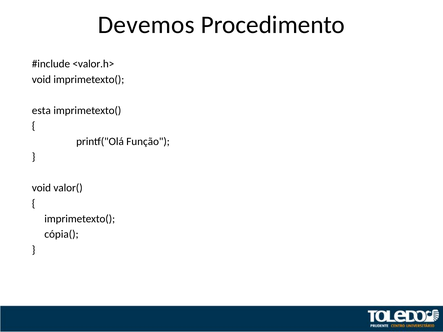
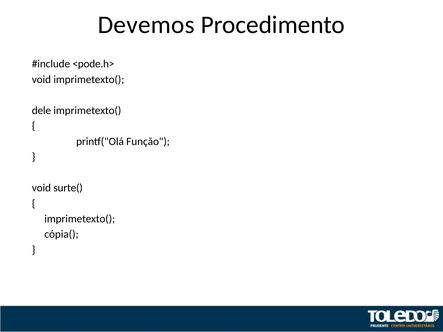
<valor.h>: <valor.h> -> <pode.h>
esta: esta -> dele
valor(: valor( -> surte(
